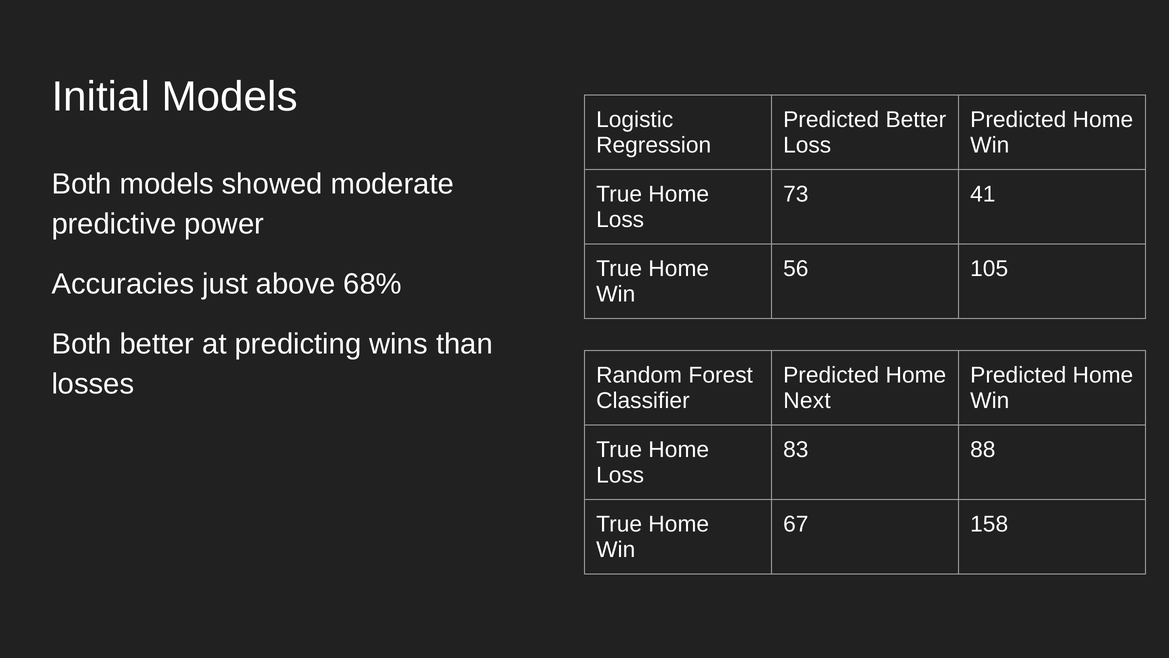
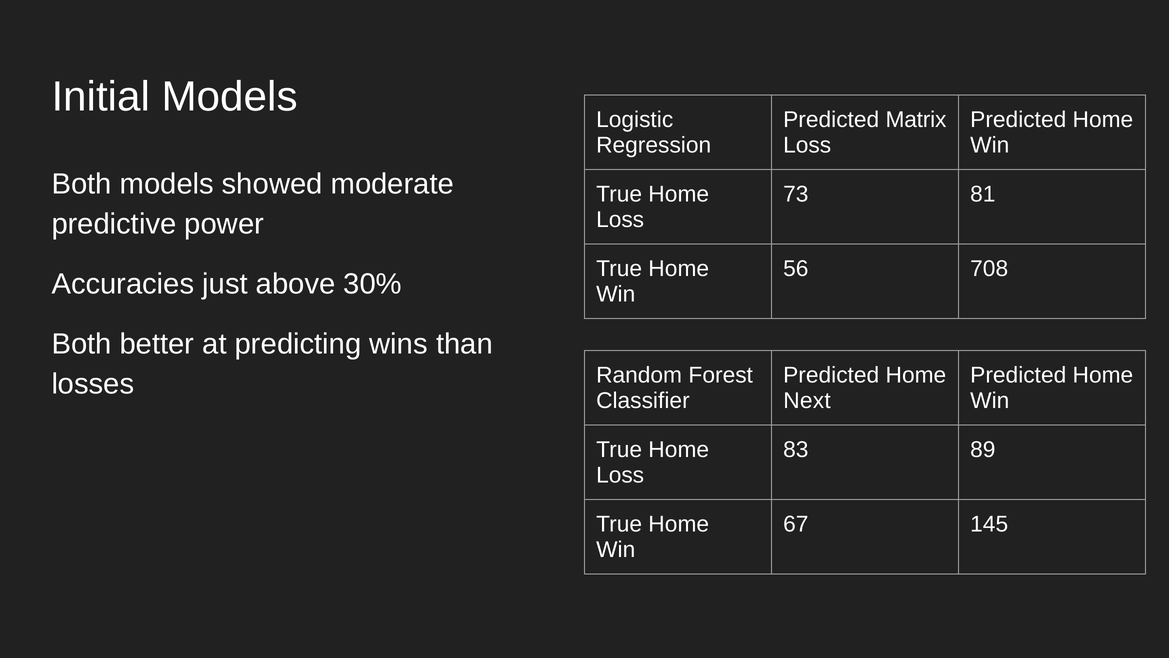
Predicted Better: Better -> Matrix
41: 41 -> 81
105: 105 -> 708
68%: 68% -> 30%
88: 88 -> 89
158: 158 -> 145
